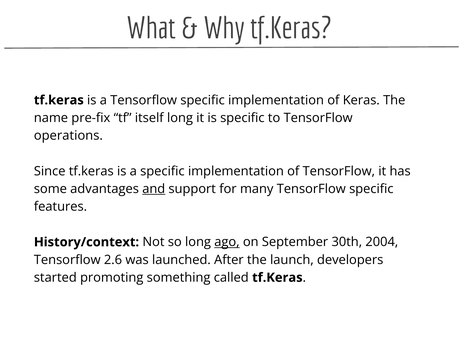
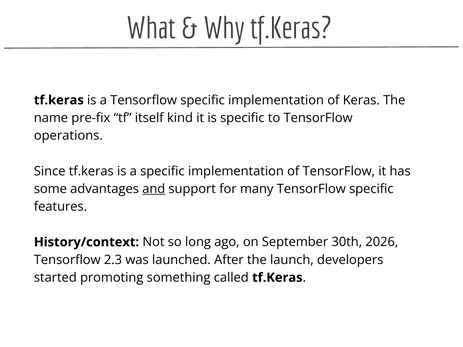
itself long: long -> kind
ago underline: present -> none
2004: 2004 -> 2026
2.6: 2.6 -> 2.3
